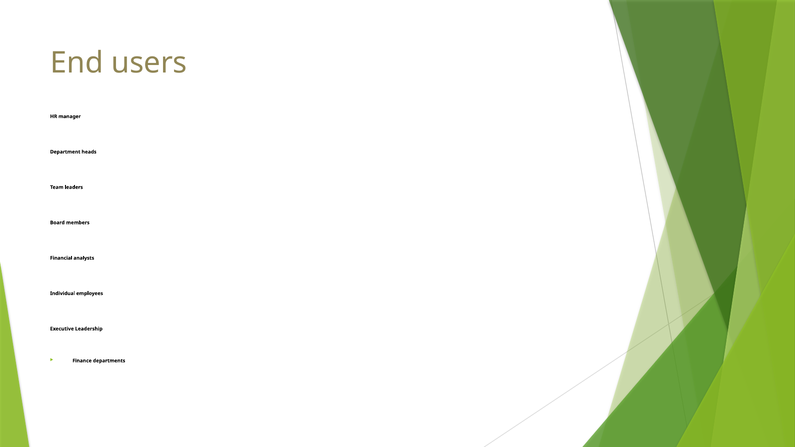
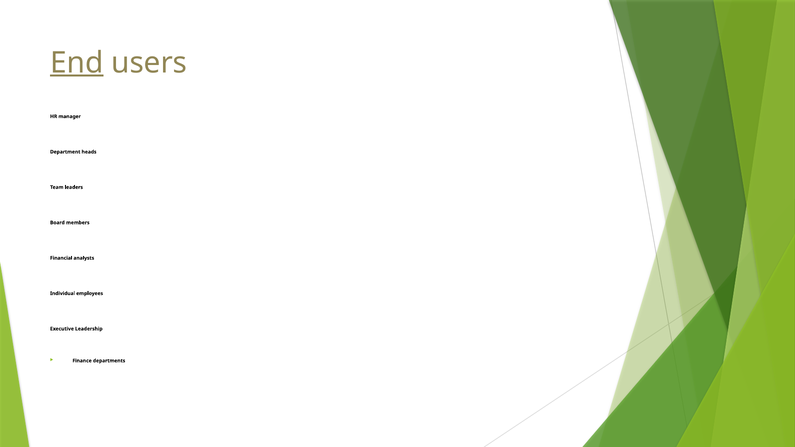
End underline: none -> present
